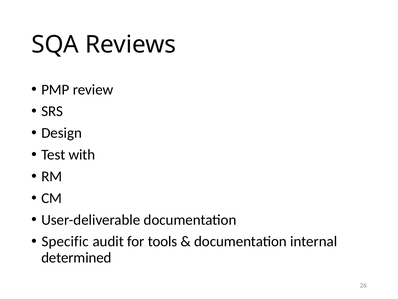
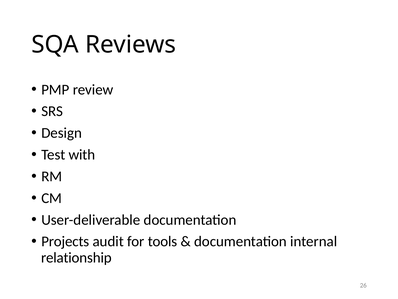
Specific: Specific -> Projects
determined: determined -> relationship
